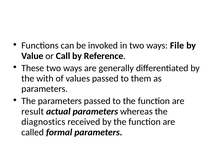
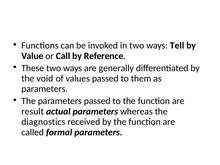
File: File -> Tell
with: with -> void
